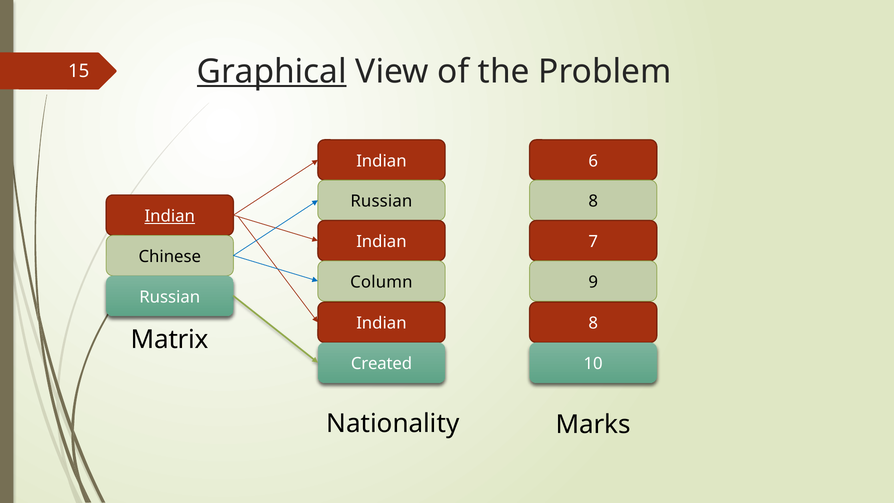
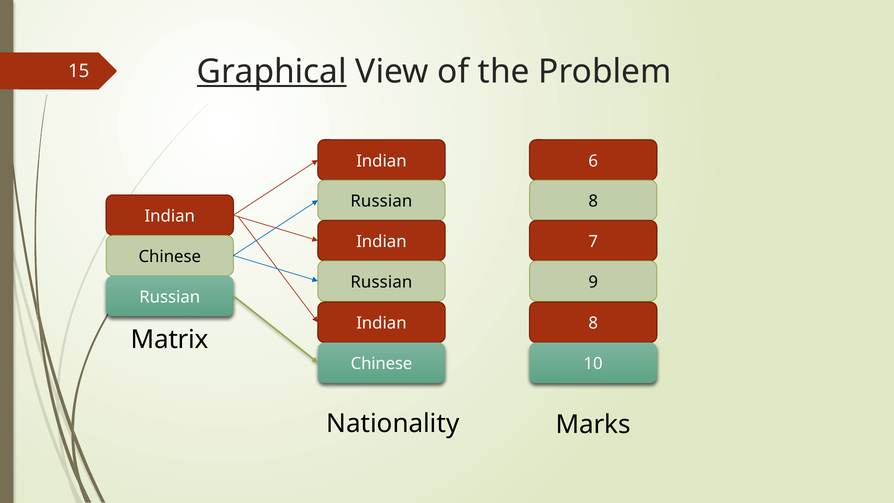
Indian at (170, 216) underline: present -> none
Column at (381, 282): Column -> Russian
Created at (381, 364): Created -> Chinese
